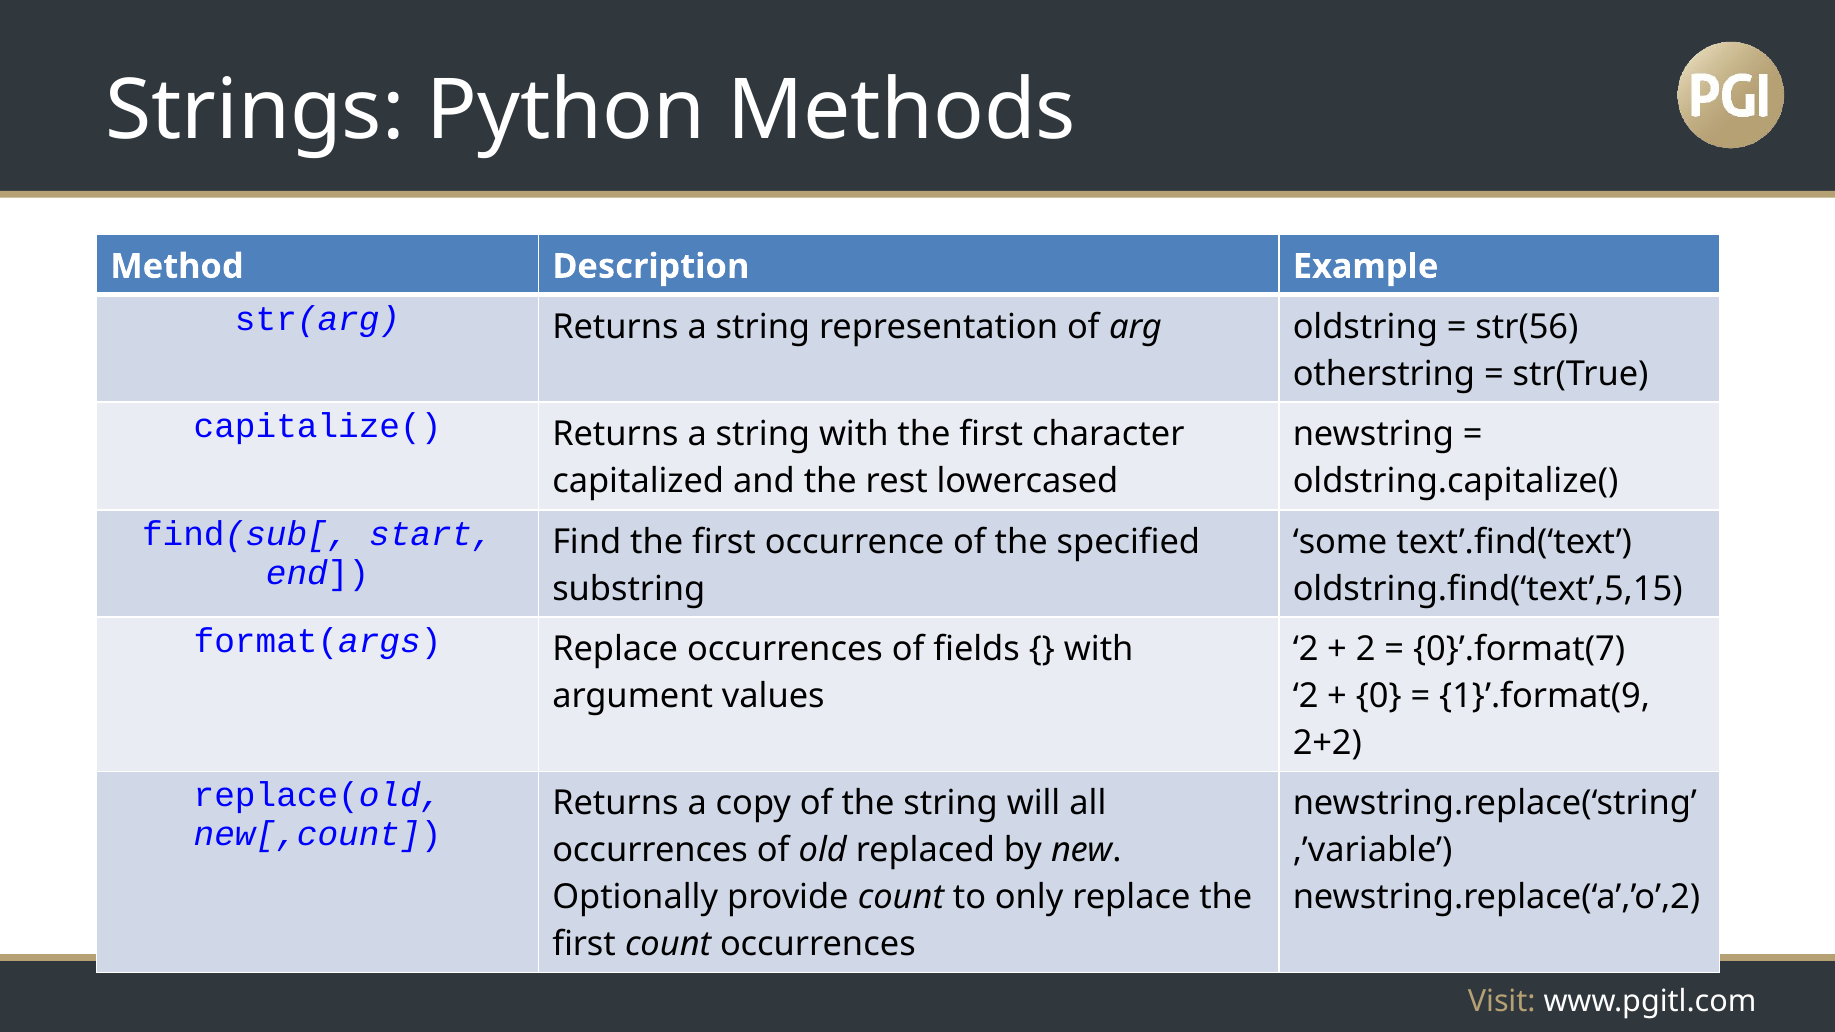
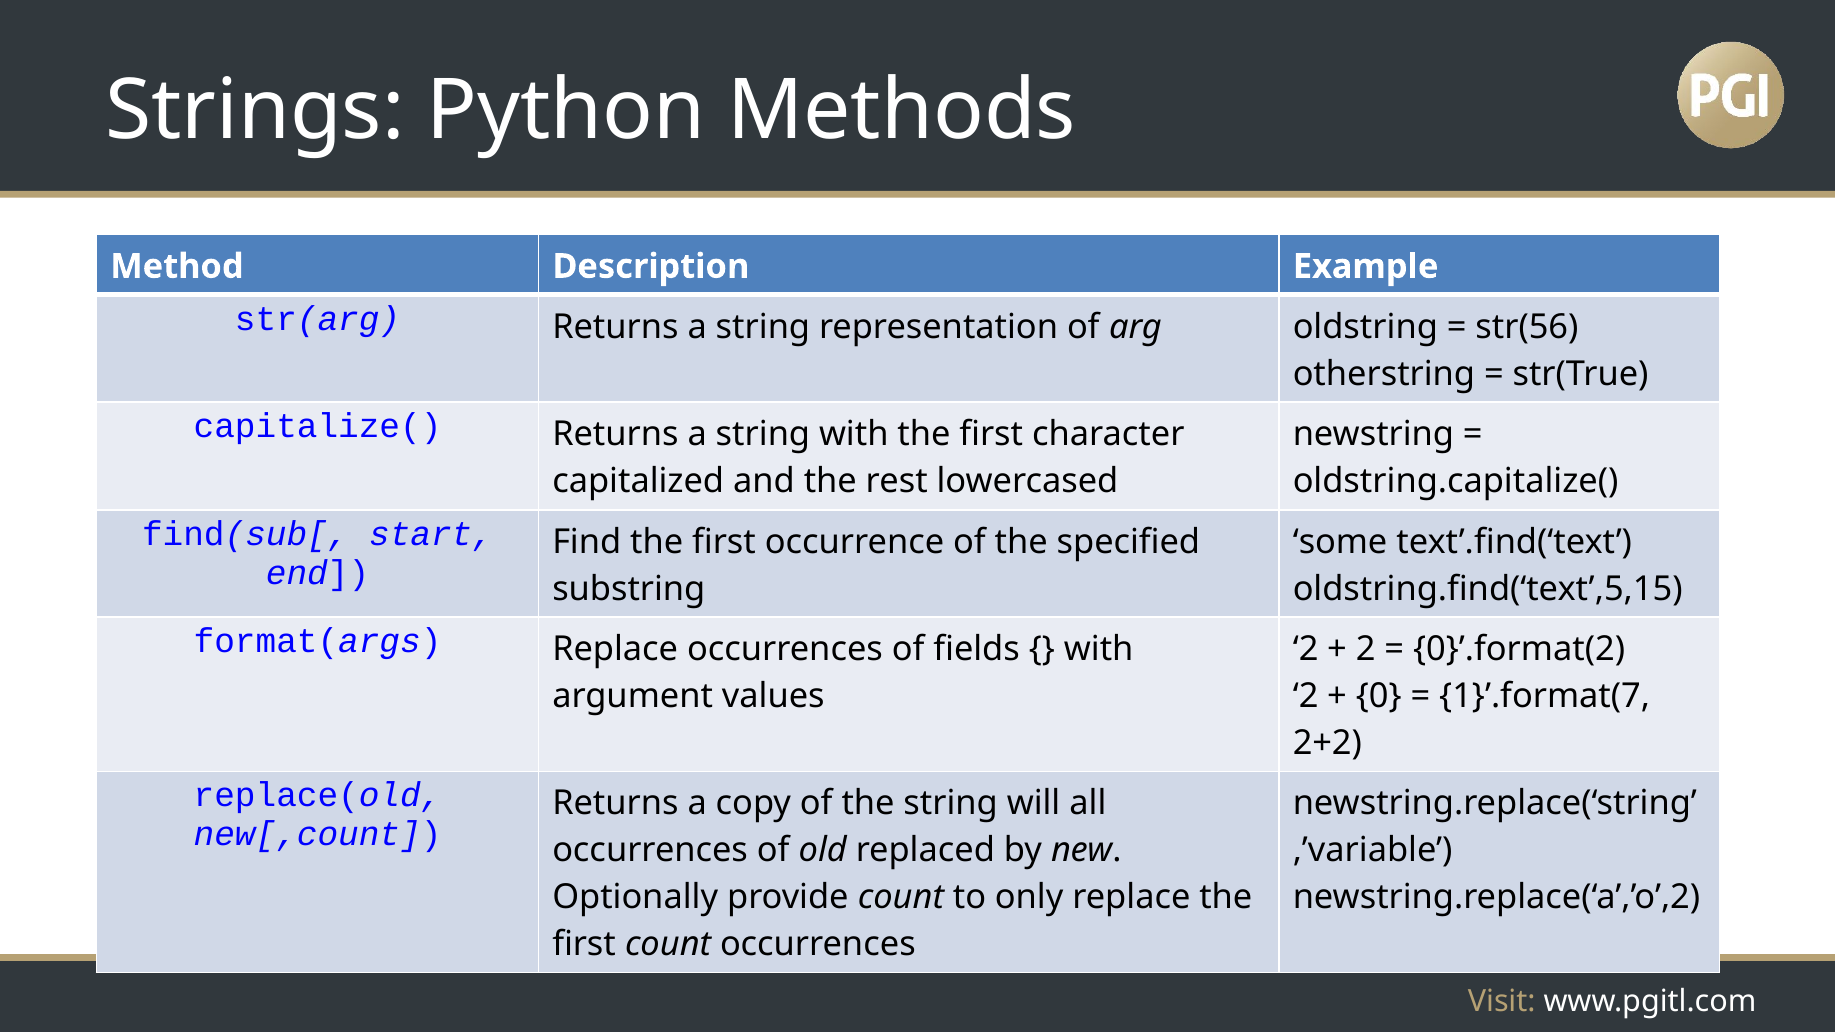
0}’.format(7: 0}’.format(7 -> 0}’.format(2
1}’.format(9: 1}’.format(9 -> 1}’.format(7
